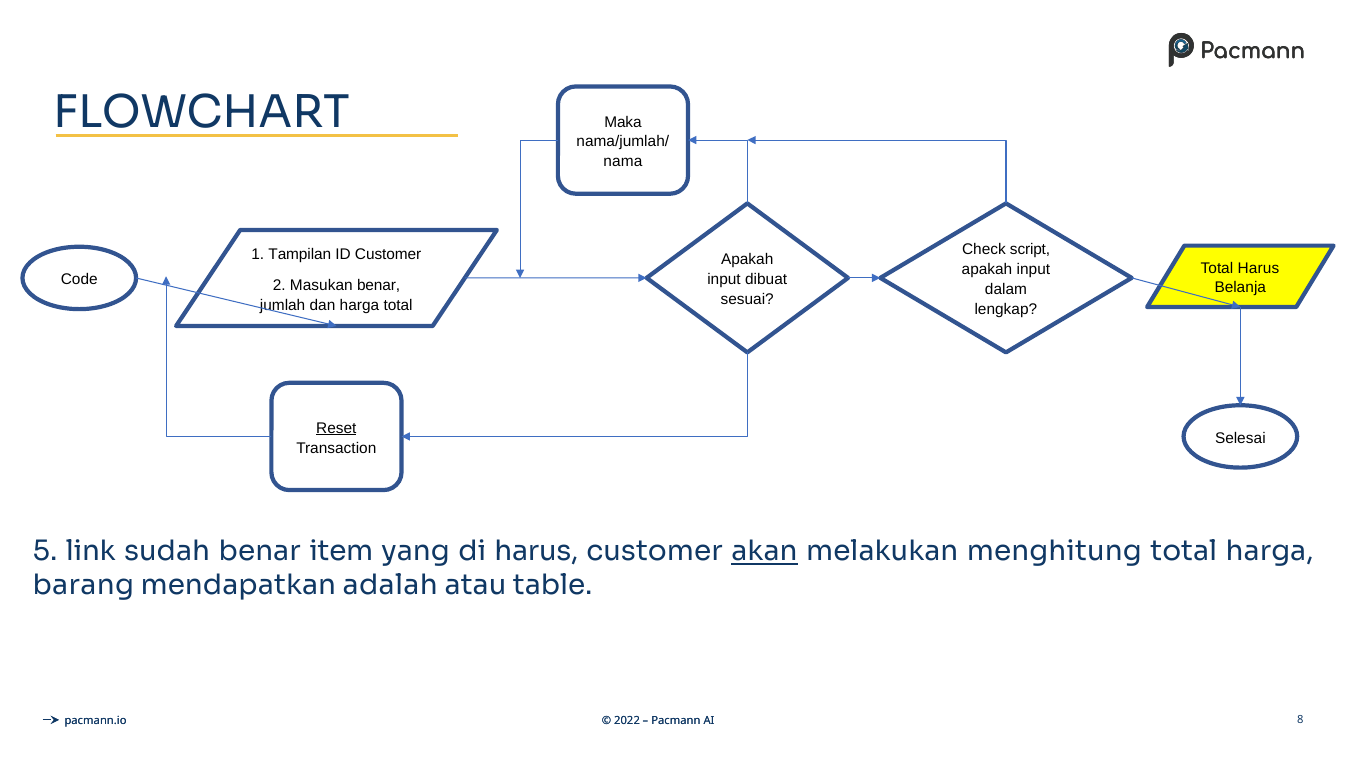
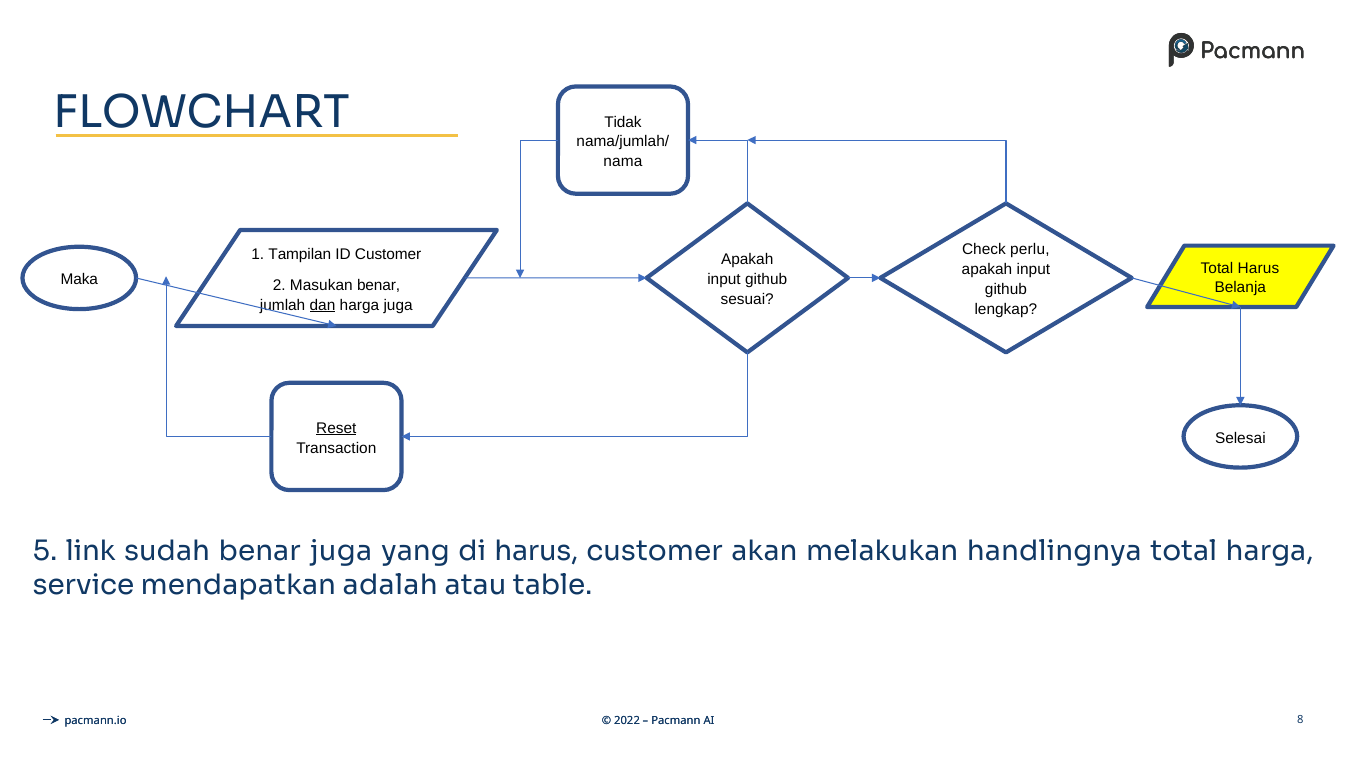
Maka: Maka -> Tidak
script: script -> perlu
Code: Code -> Maka
dibuat at (766, 280): dibuat -> github
dalam at (1006, 289): dalam -> github
dan underline: none -> present
harga total: total -> juga
benar item: item -> juga
akan underline: present -> none
menghitung: menghitung -> handlingnya
barang: barang -> service
